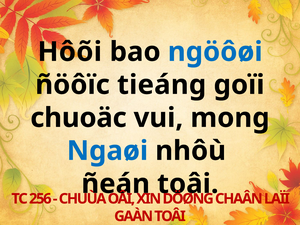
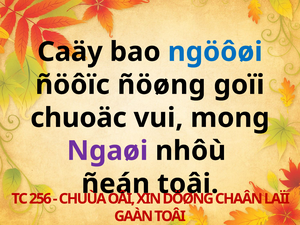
Hôõi: Hôõi -> Caäy
tieáng: tieáng -> ñöøng
Ngaøi colour: blue -> purple
